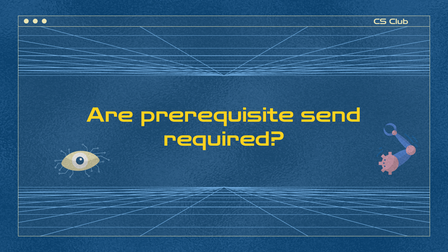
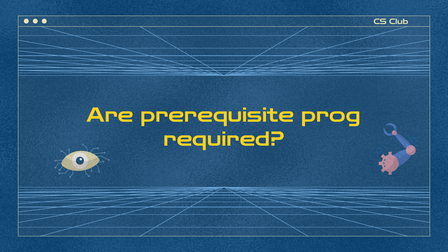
send: send -> prog
